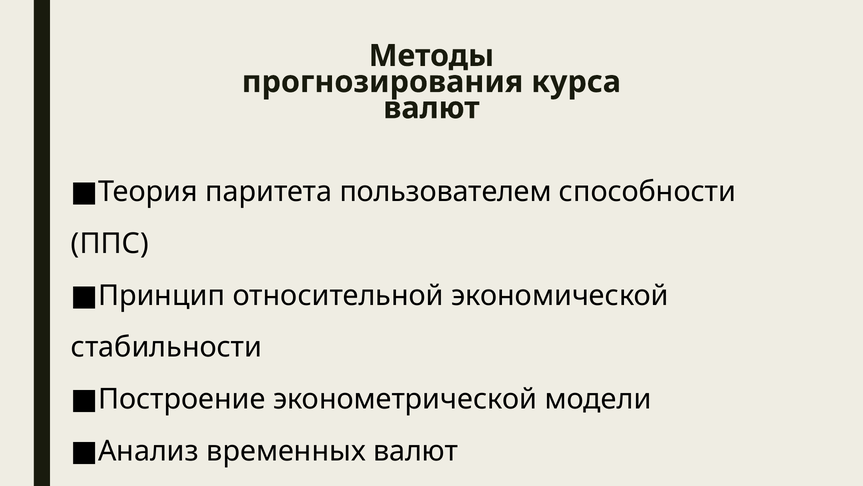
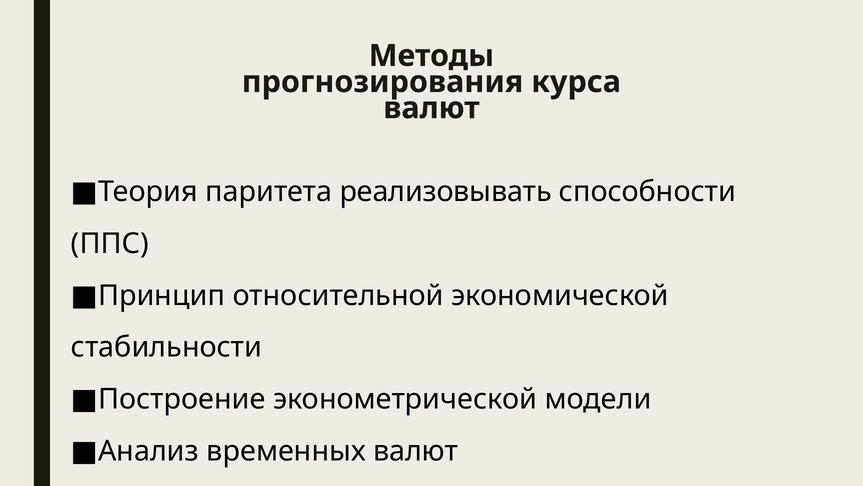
пользователем: пользователем -> реализовывать
